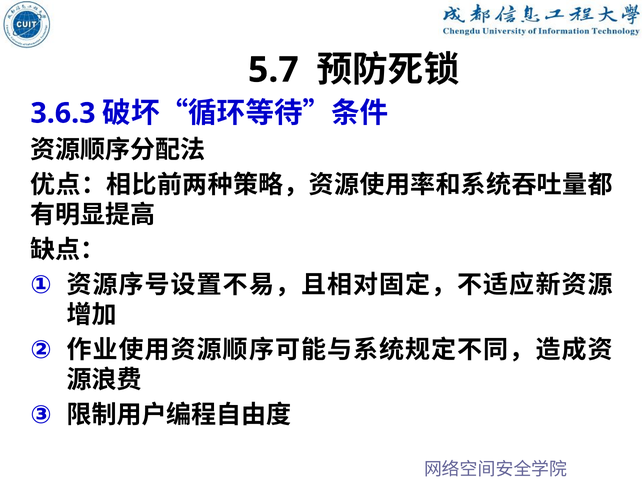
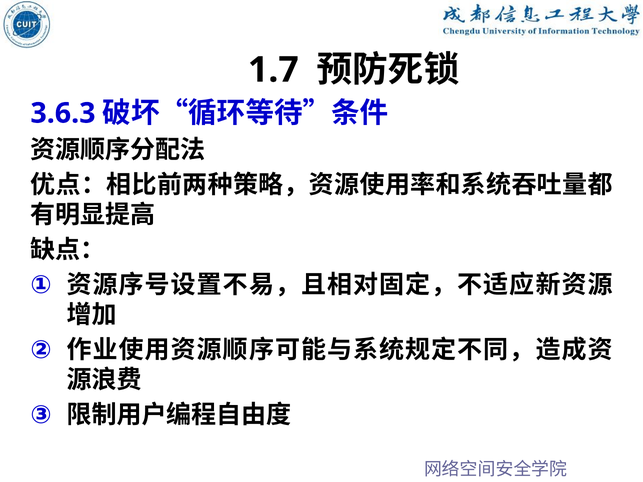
5.7: 5.7 -> 1.7
